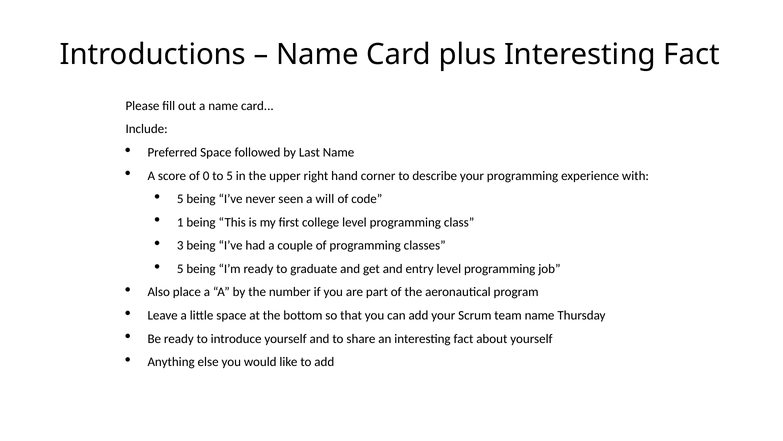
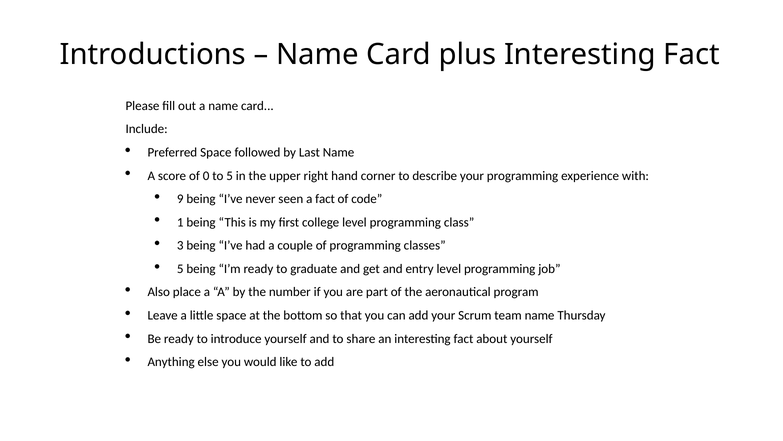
5 at (180, 199): 5 -> 9
a will: will -> fact
